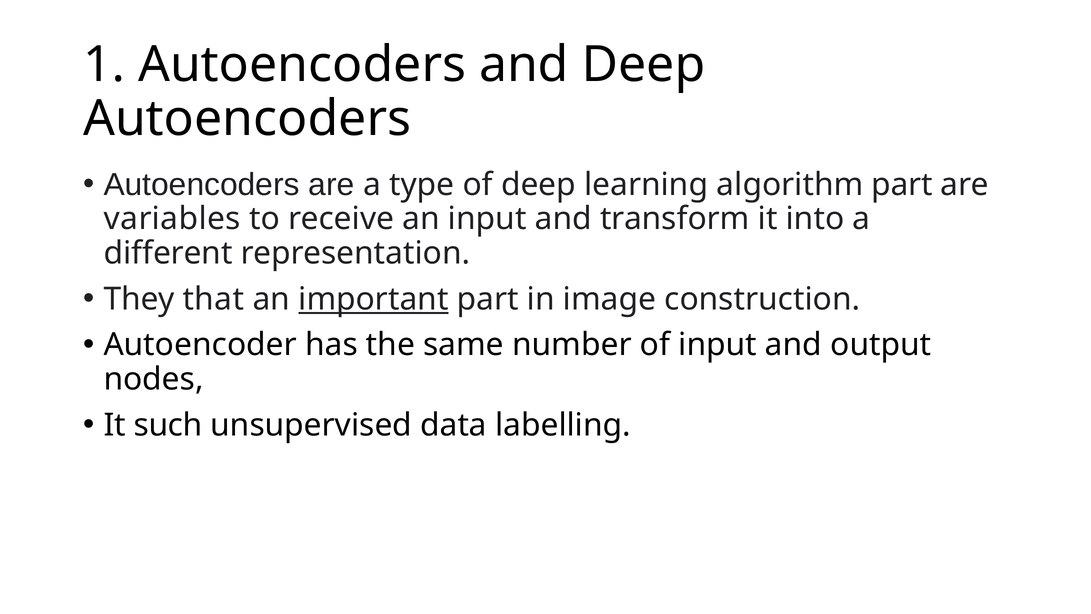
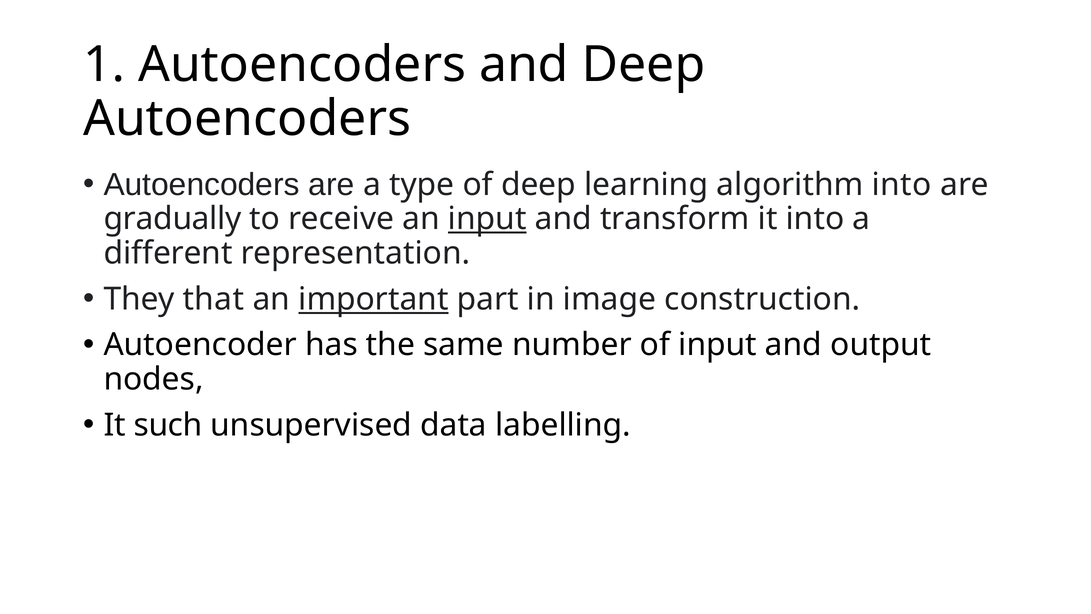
algorithm part: part -> into
variables: variables -> gradually
input at (487, 219) underline: none -> present
